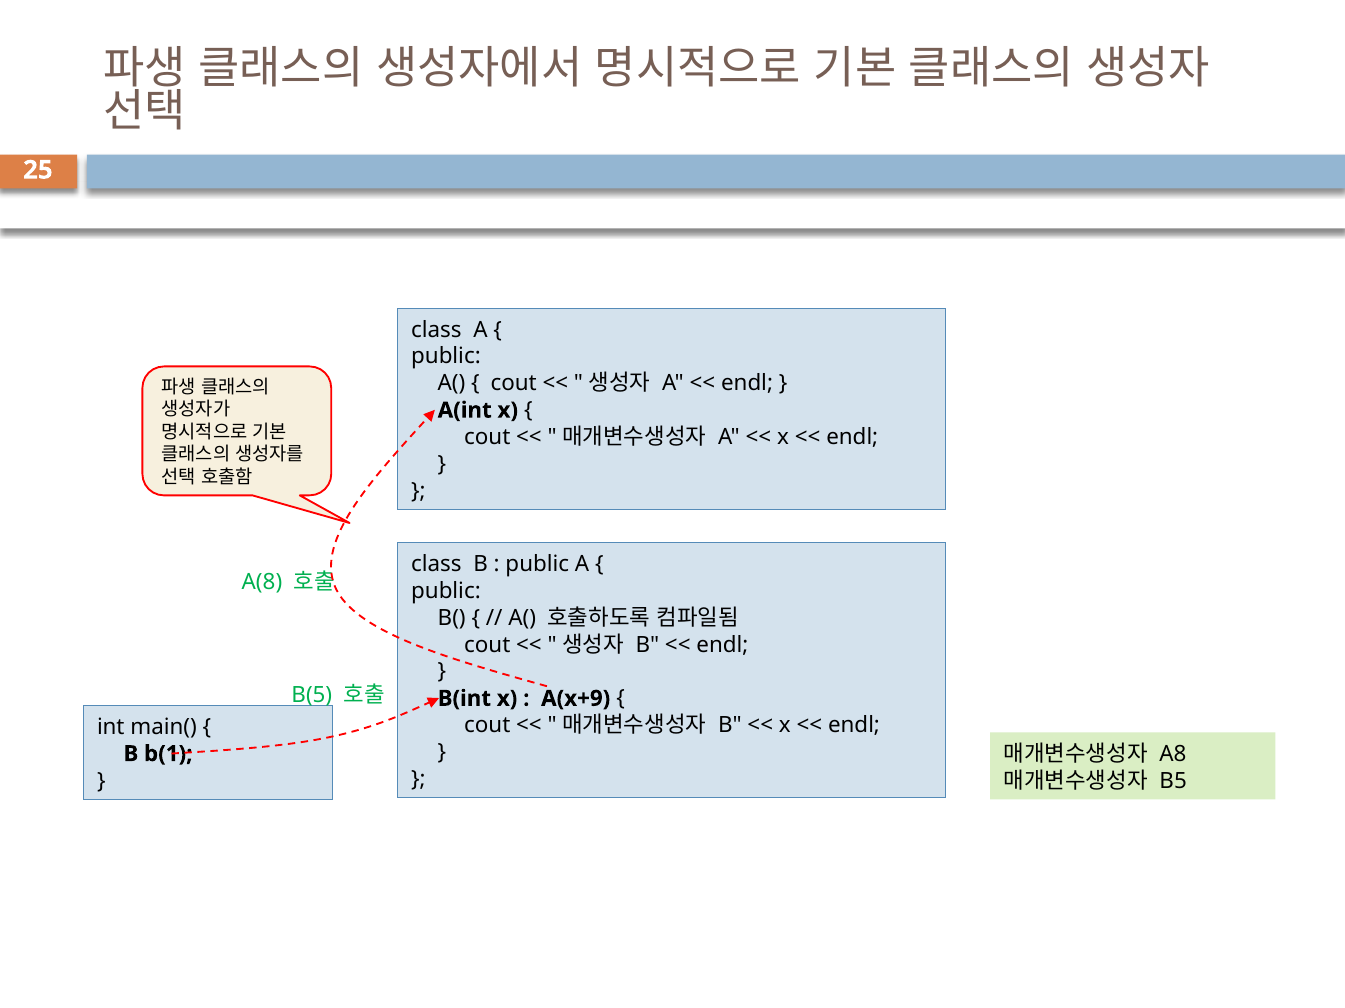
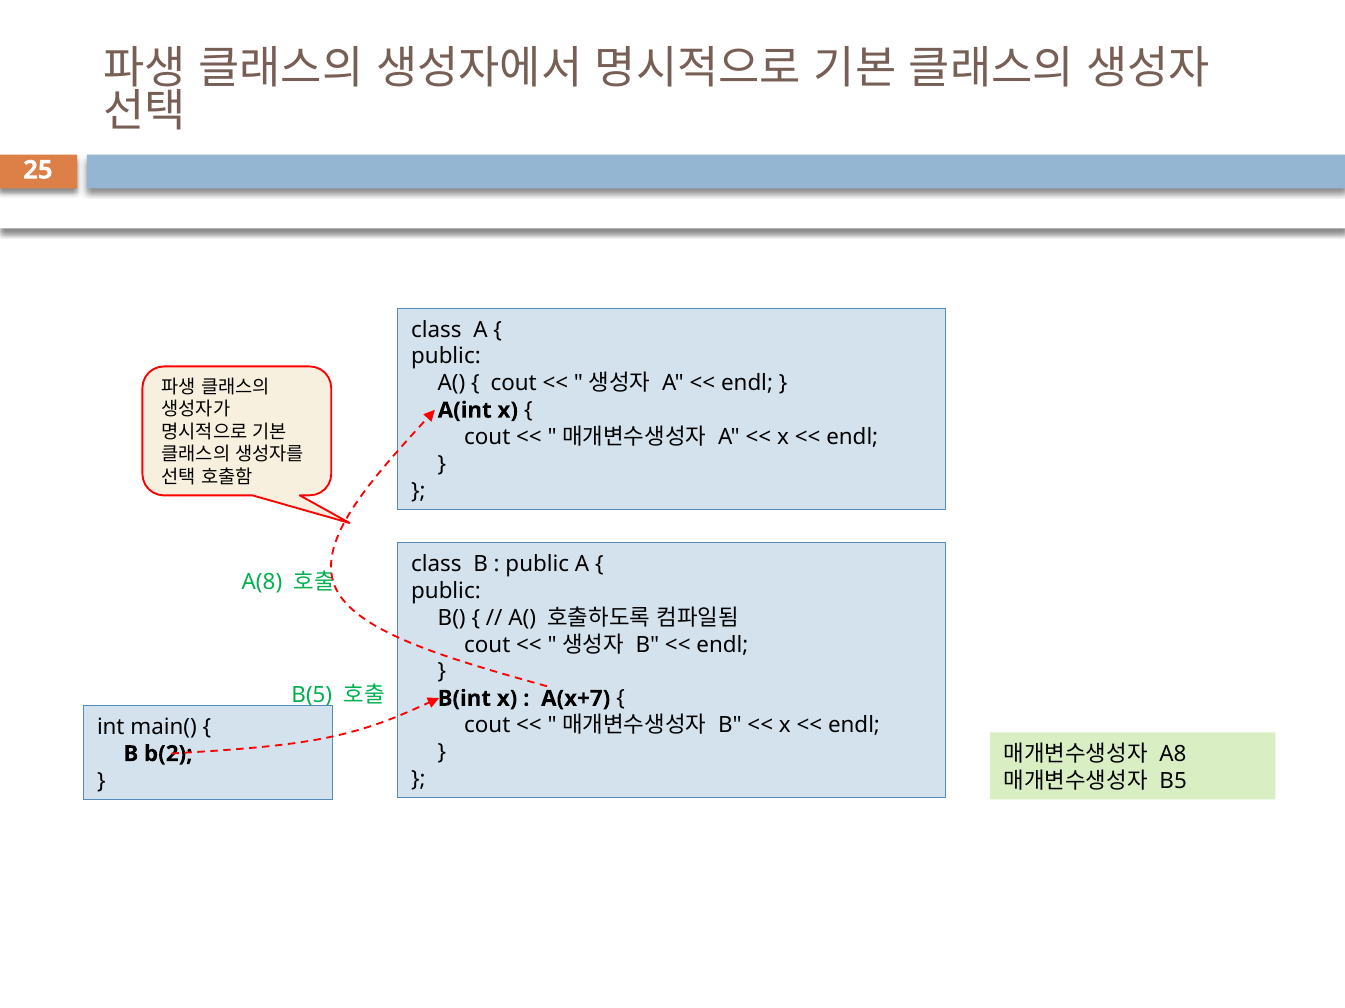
A(x+9: A(x+9 -> A(x+7
b(1: b(1 -> b(2
